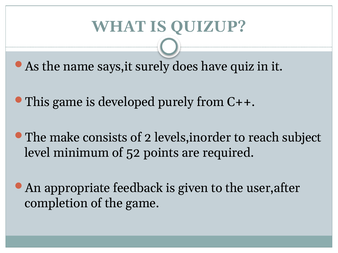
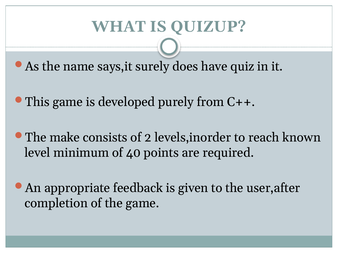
subject: subject -> known
52: 52 -> 40
